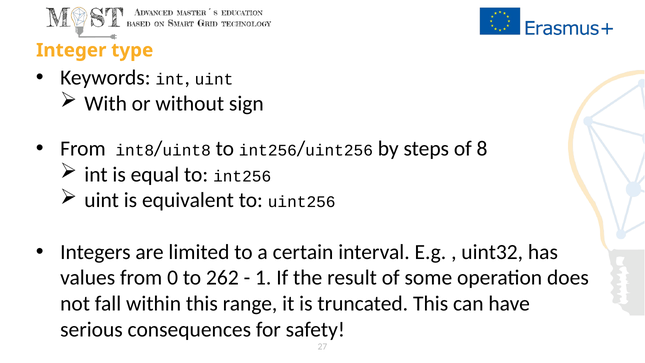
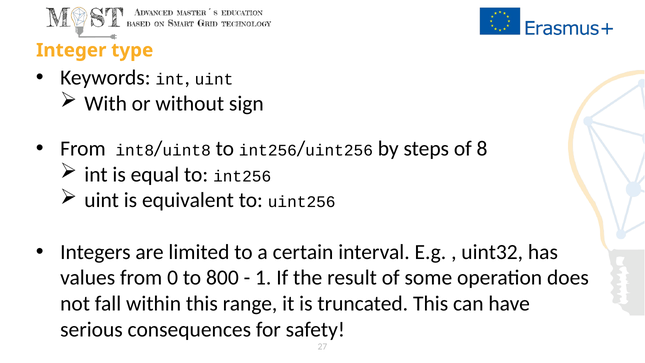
262: 262 -> 800
